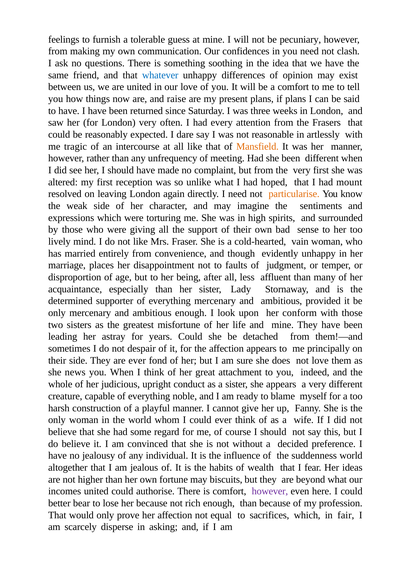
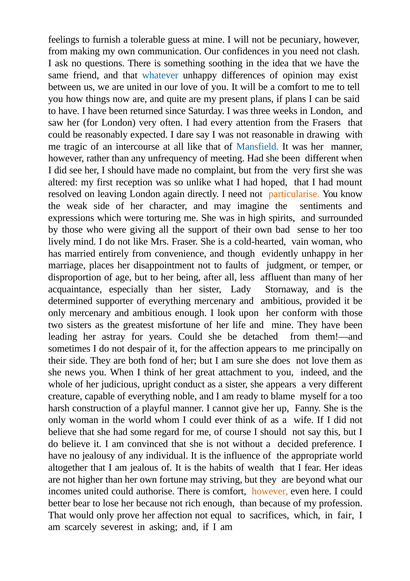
raise: raise -> quite
artlessly: artlessly -> drawing
Mansfield colour: orange -> blue
are ever: ever -> both
suddenness: suddenness -> appropriate
biscuits: biscuits -> striving
however at (270, 491) colour: purple -> orange
disperse: disperse -> severest
